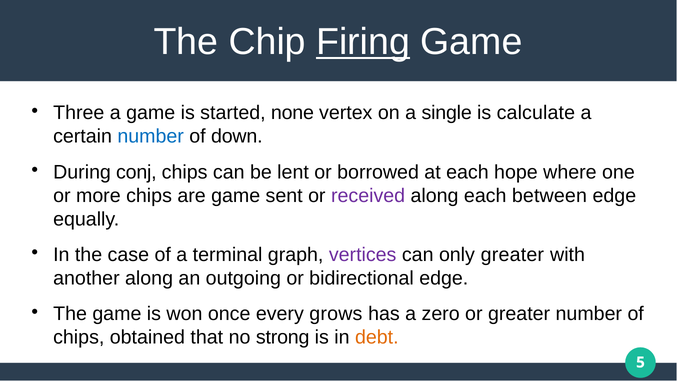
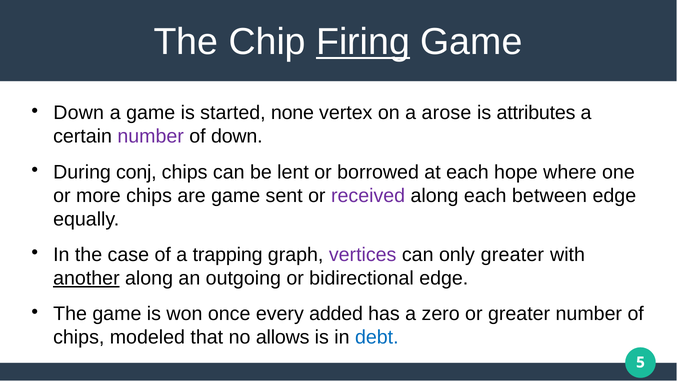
Three at (79, 113): Three -> Down
single: single -> arose
calculate: calculate -> attributes
number at (151, 136) colour: blue -> purple
terminal: terminal -> trapping
another underline: none -> present
grows: grows -> added
obtained: obtained -> modeled
strong: strong -> allows
debt colour: orange -> blue
